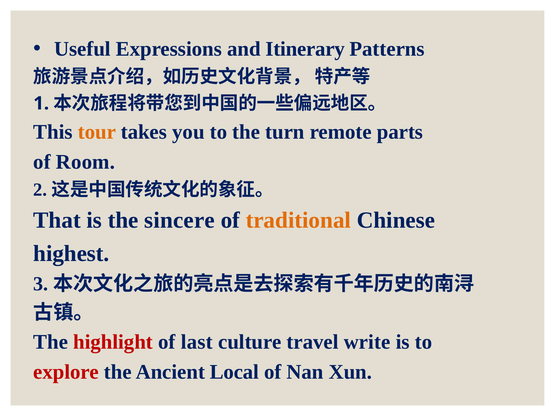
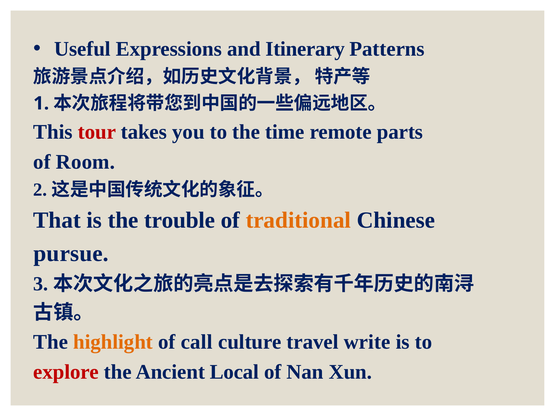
tour colour: orange -> red
turn: turn -> time
sincere: sincere -> trouble
highest: highest -> pursue
highlight colour: red -> orange
last: last -> call
